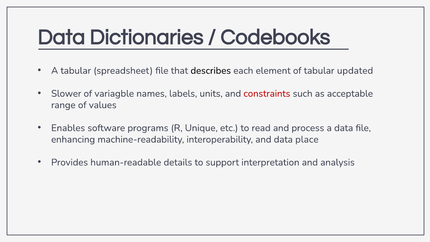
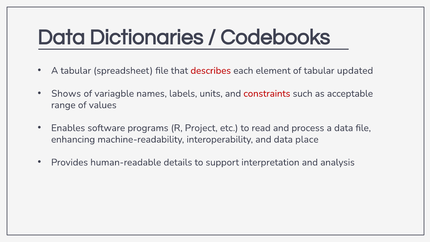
describes colour: black -> red
Slower: Slower -> Shows
Unique: Unique -> Project
